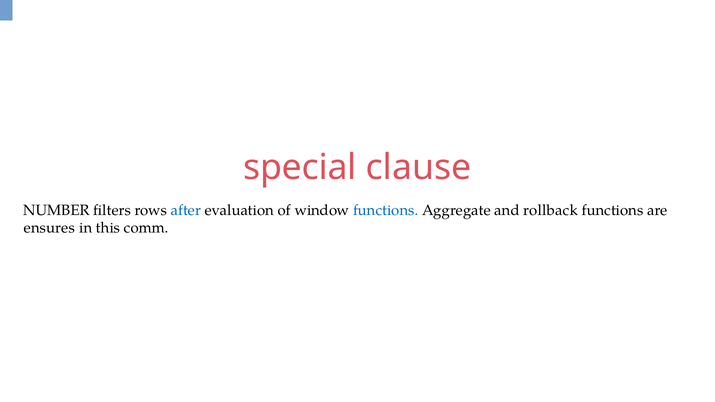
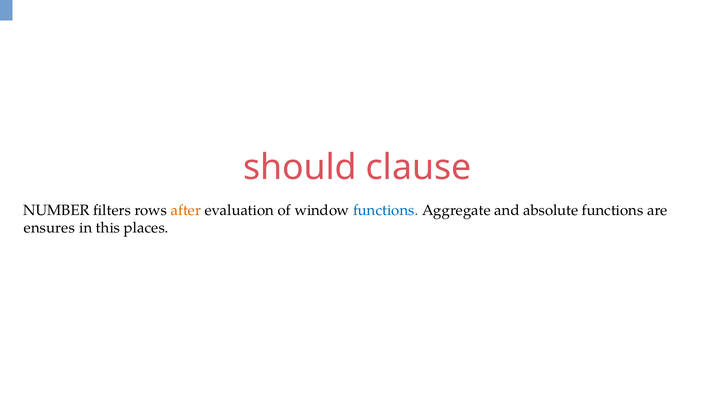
special: special -> should
after colour: blue -> orange
rollback: rollback -> absolute
comm: comm -> places
